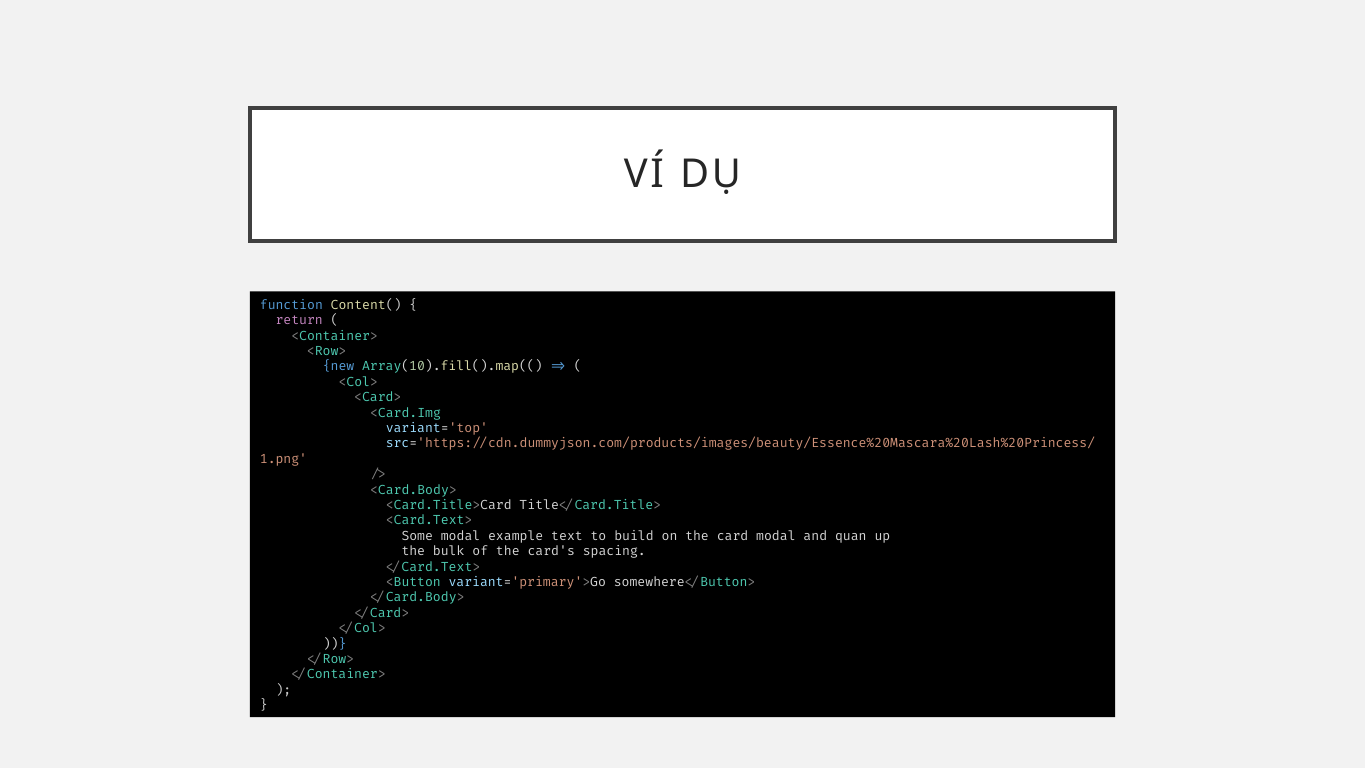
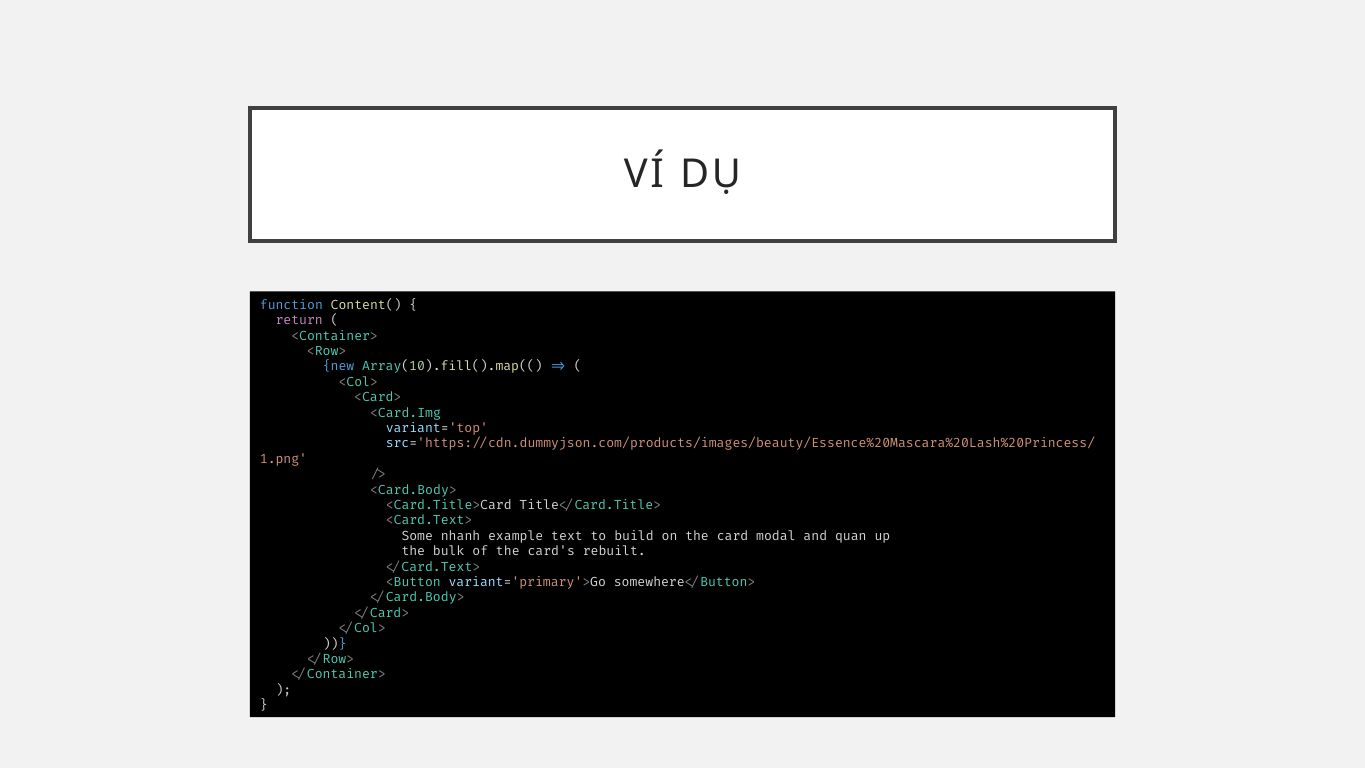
Some modal: modal -> nhanh
spacing: spacing -> rebuilt
